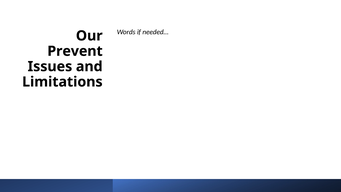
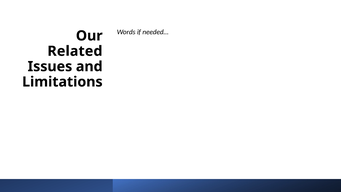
Prevent: Prevent -> Related
